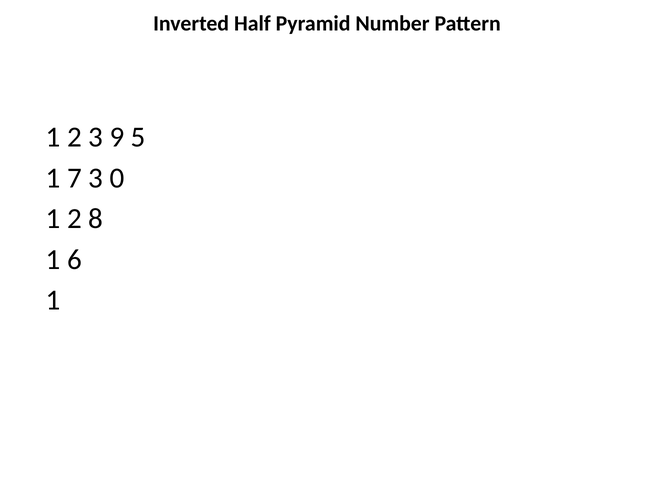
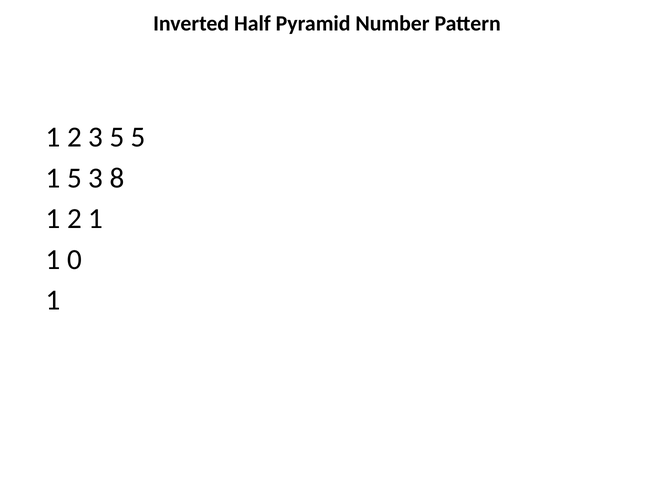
3 9: 9 -> 5
1 7: 7 -> 5
0: 0 -> 8
2 8: 8 -> 1
6: 6 -> 0
